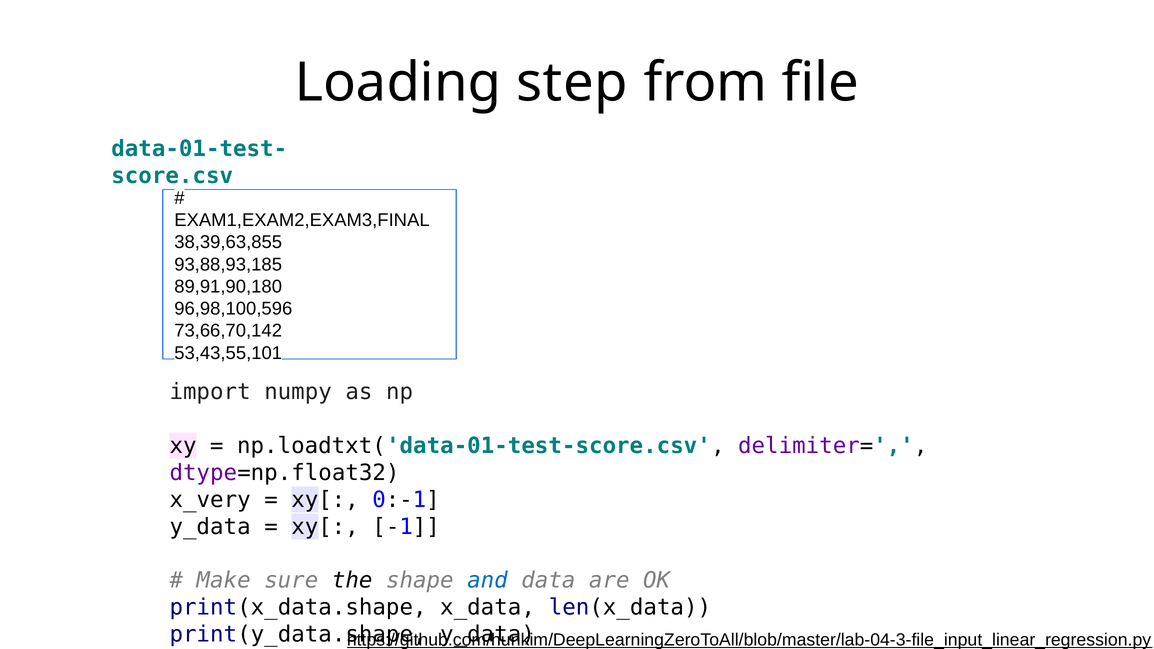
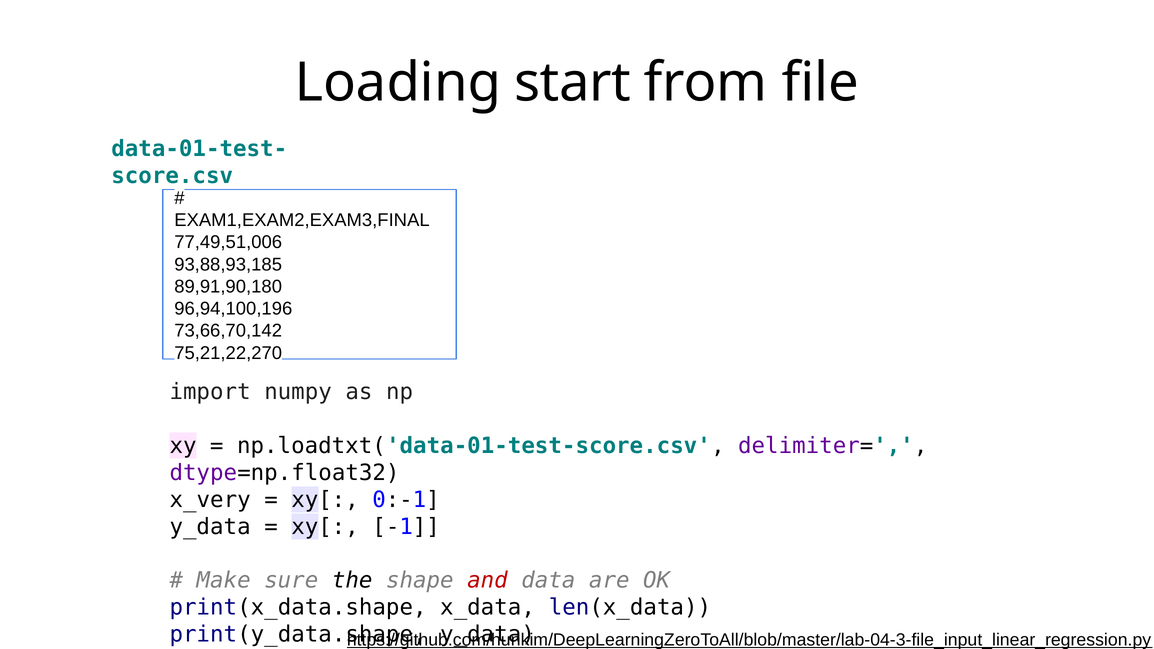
step: step -> start
38,39,63,855: 38,39,63,855 -> 77,49,51,006
96,98,100,596: 96,98,100,596 -> 96,94,100,196
53,43,55,101: 53,43,55,101 -> 75,21,22,270
and colour: blue -> red
